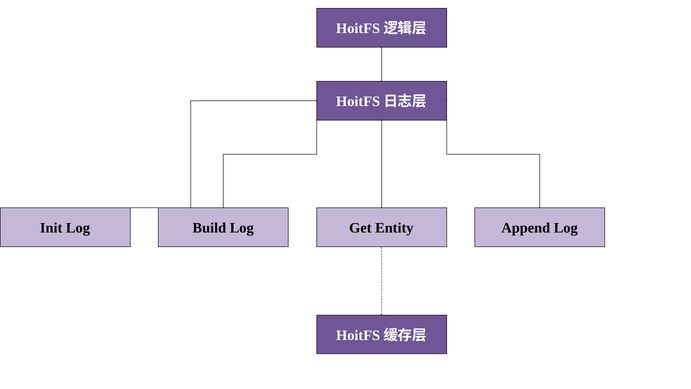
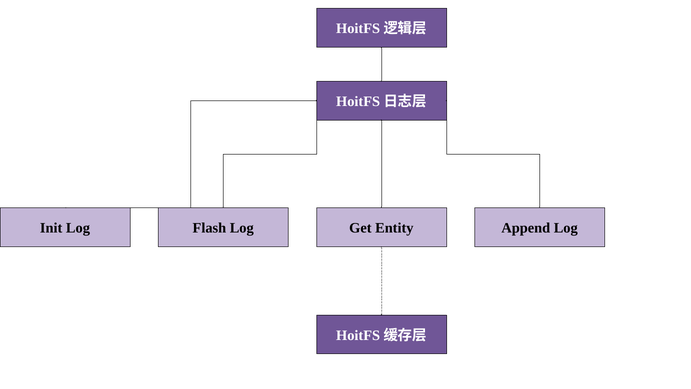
Build: Build -> Flash
